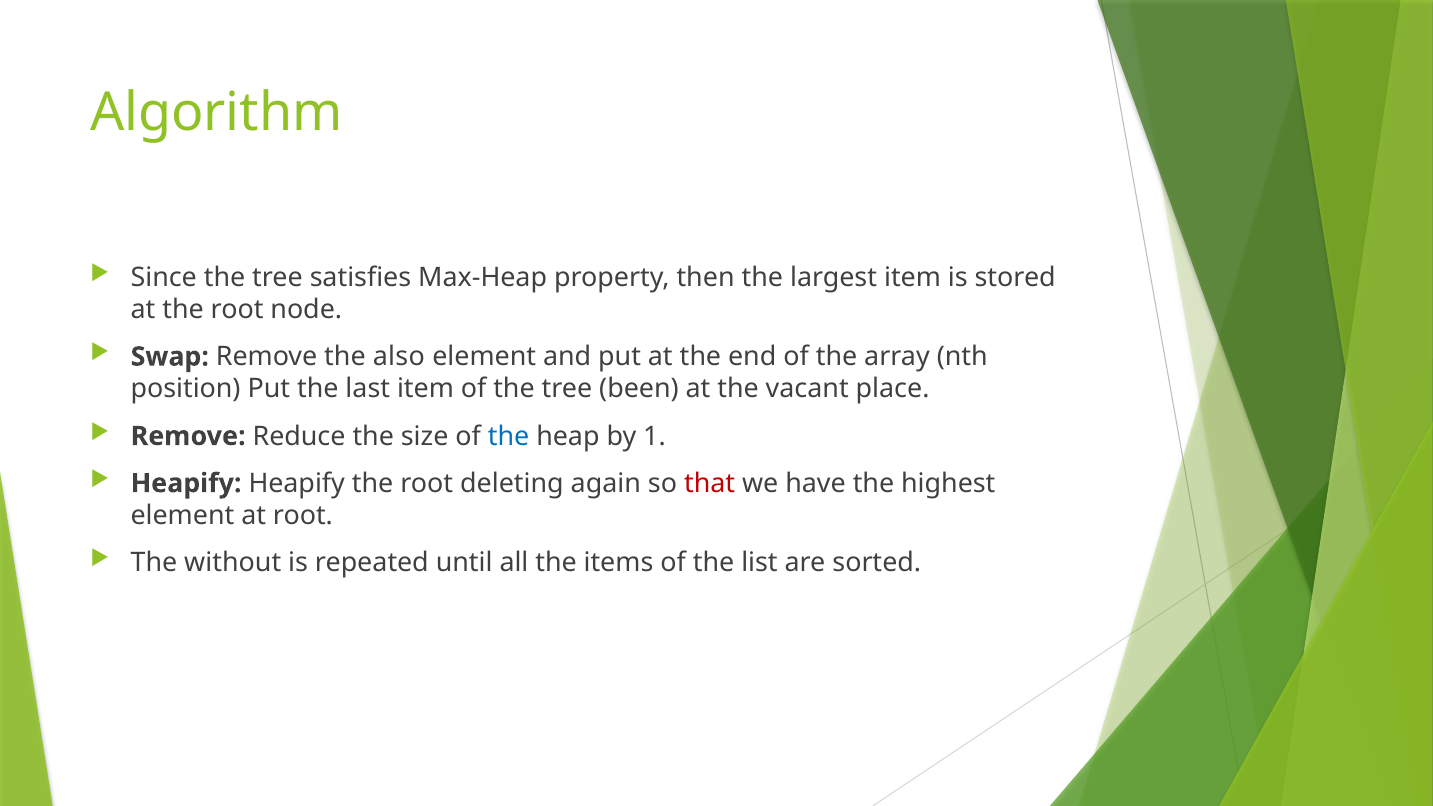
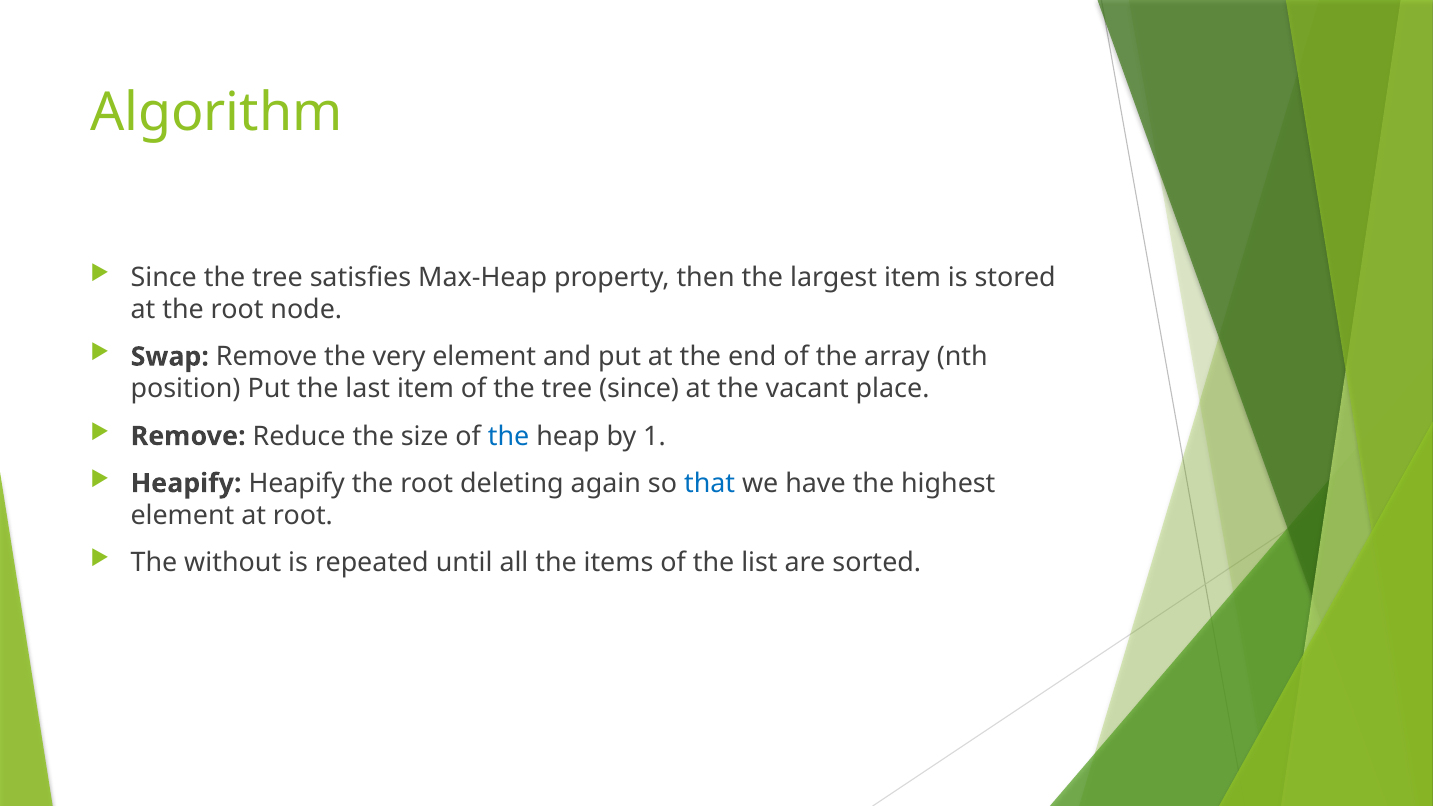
also: also -> very
tree been: been -> since
that colour: red -> blue
